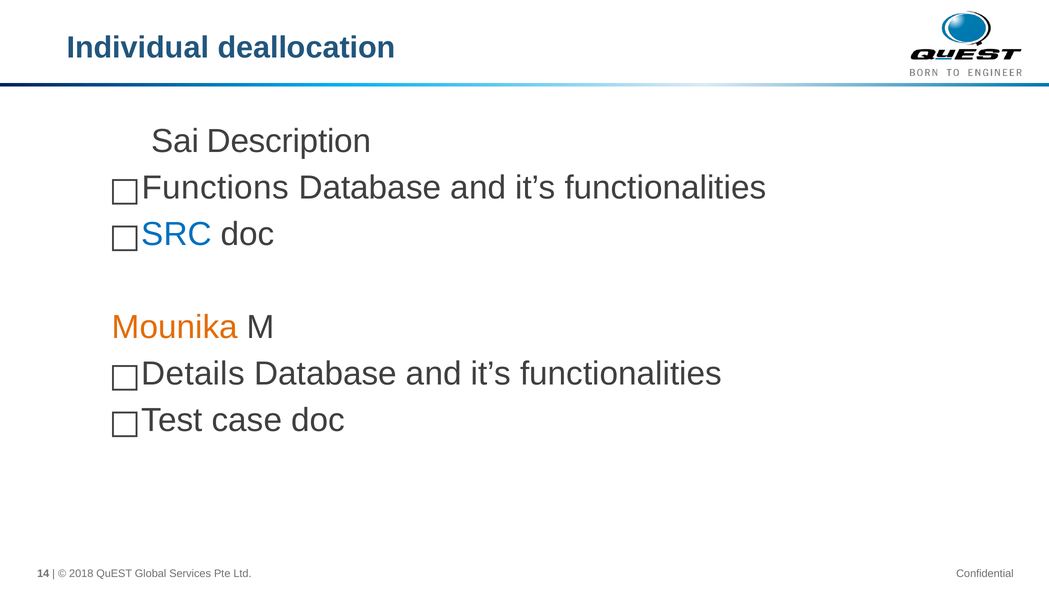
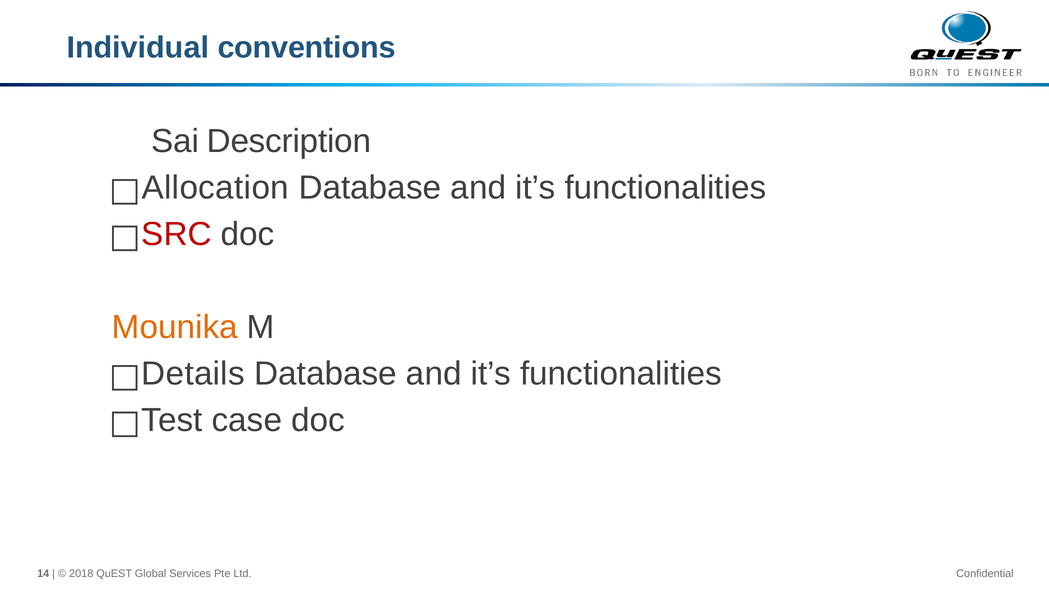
deallocation: deallocation -> conventions
Functions: Functions -> Allocation
SRC colour: blue -> red
